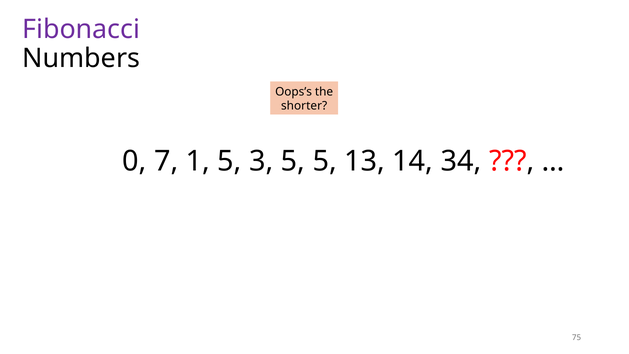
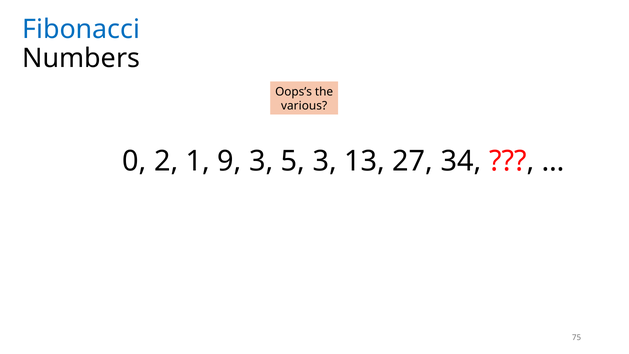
Fibonacci colour: purple -> blue
shorter: shorter -> various
7: 7 -> 2
1 5: 5 -> 9
5 5: 5 -> 3
14: 14 -> 27
